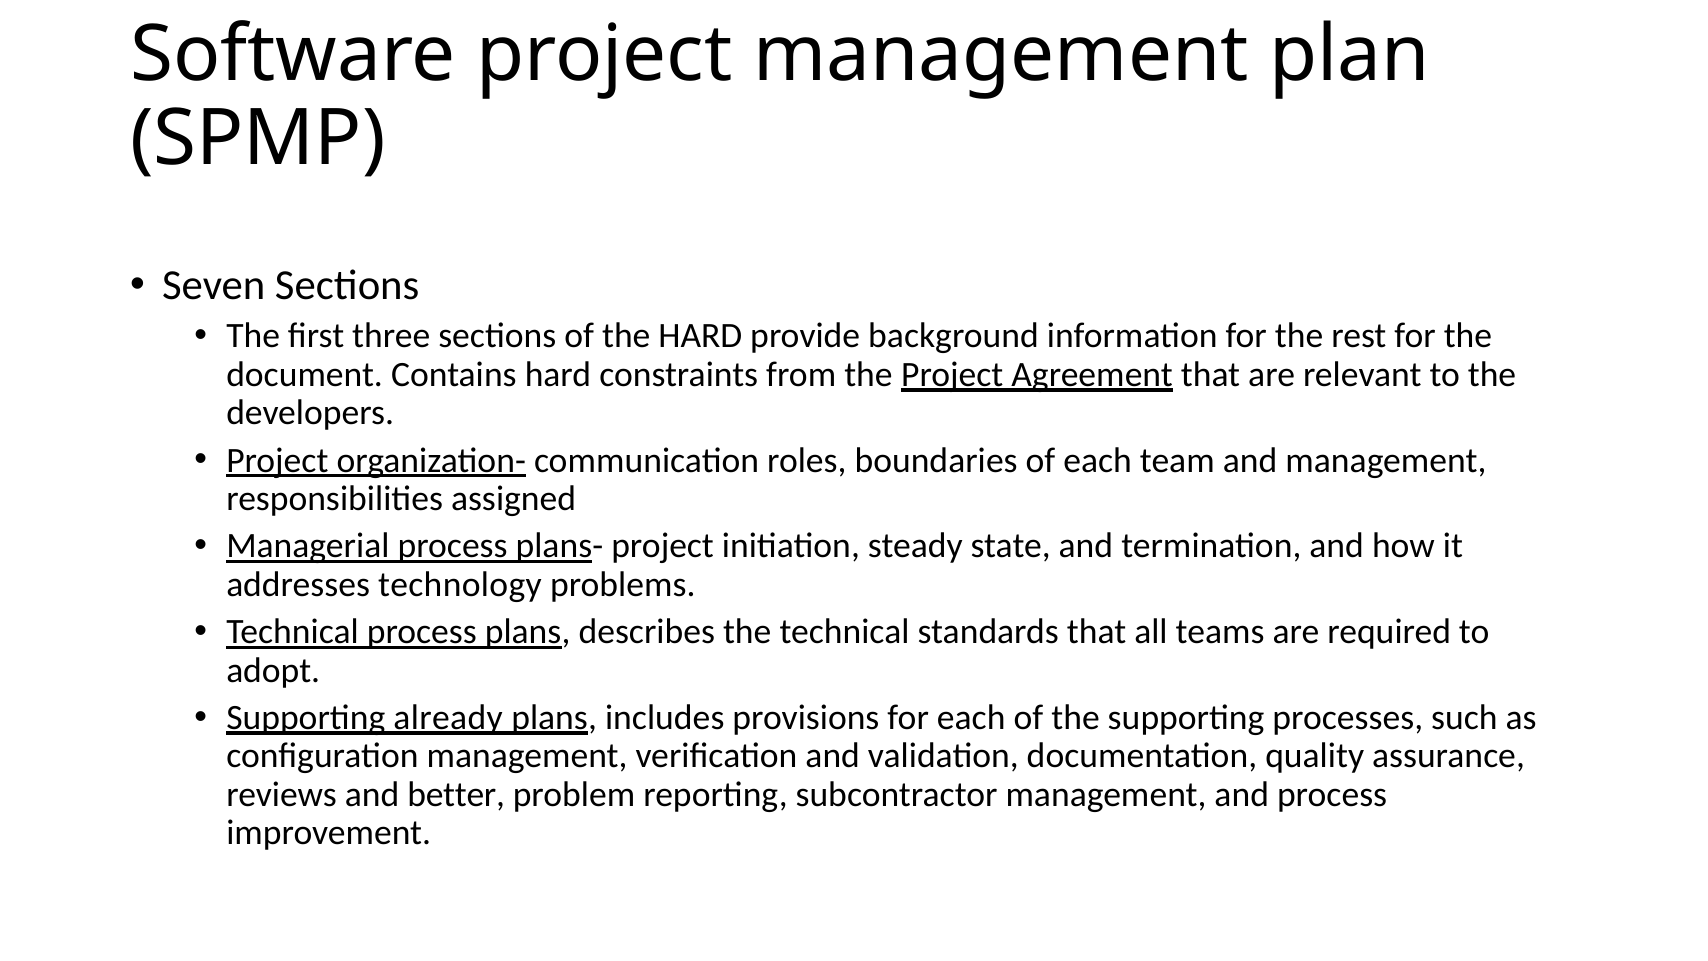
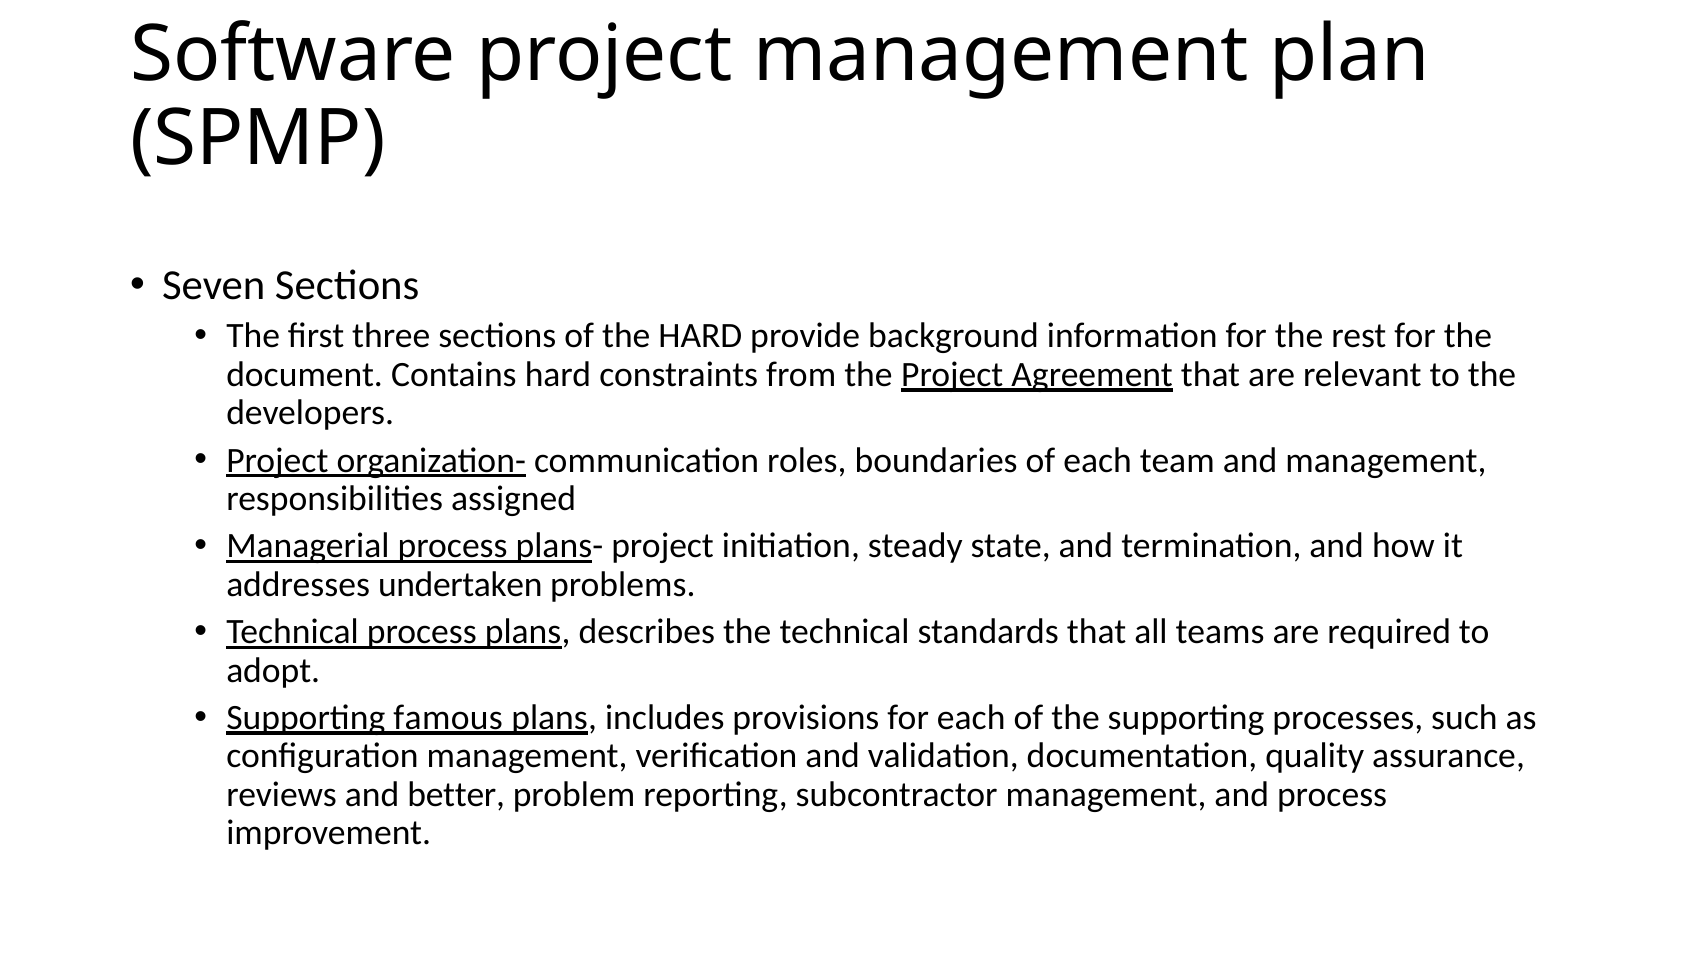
technology: technology -> undertaken
already: already -> famous
